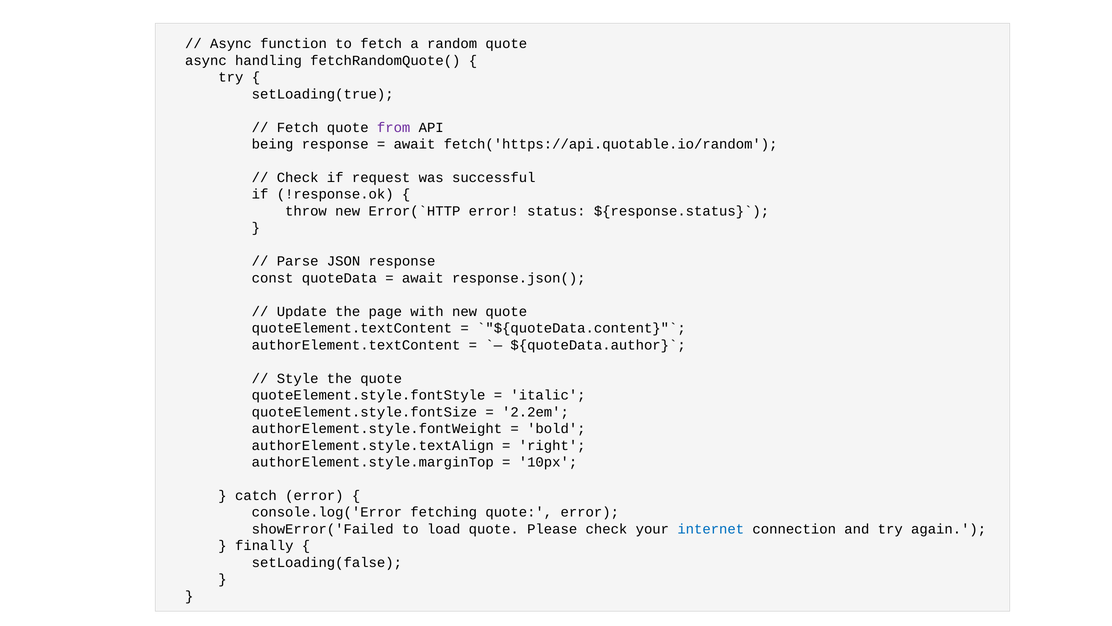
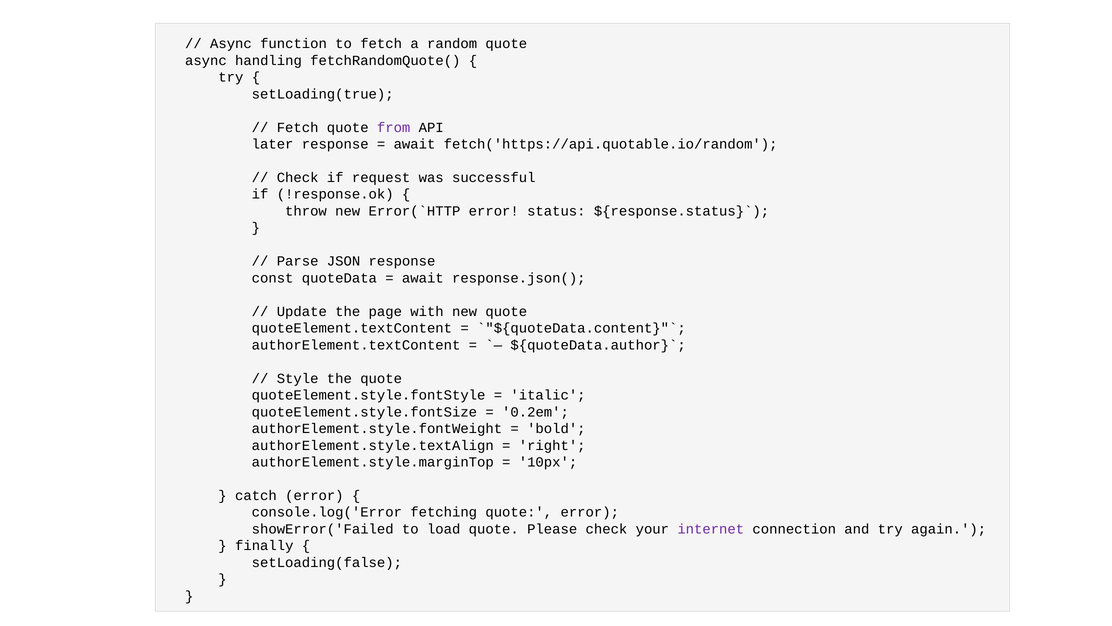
being: being -> later
2.2em: 2.2em -> 0.2em
internet colour: blue -> purple
